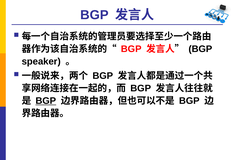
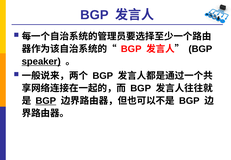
speaker underline: none -> present
